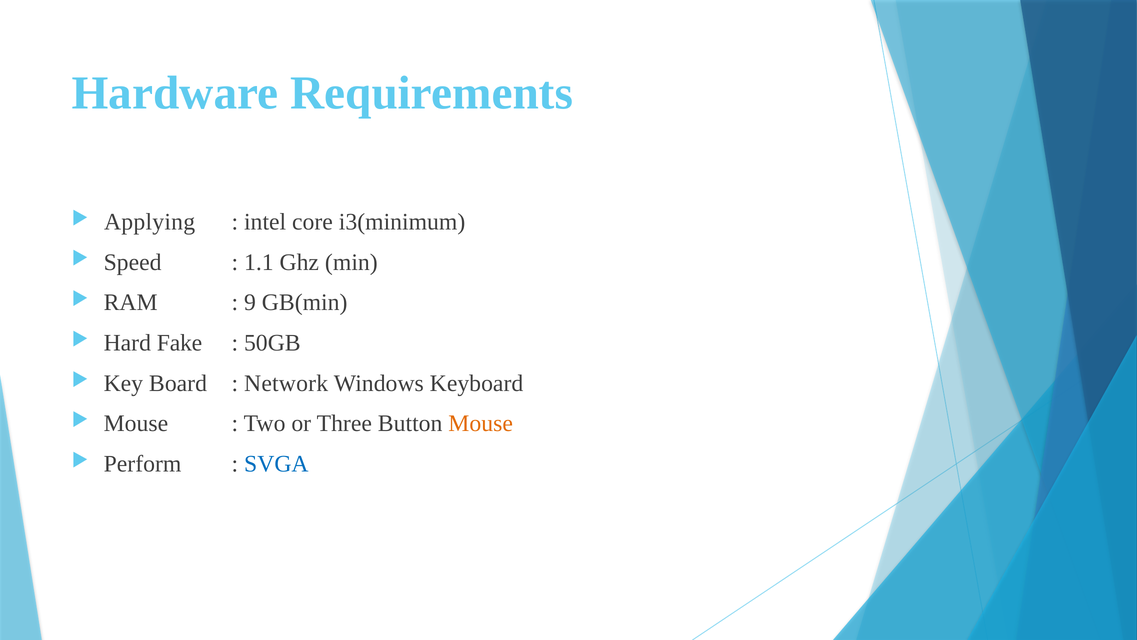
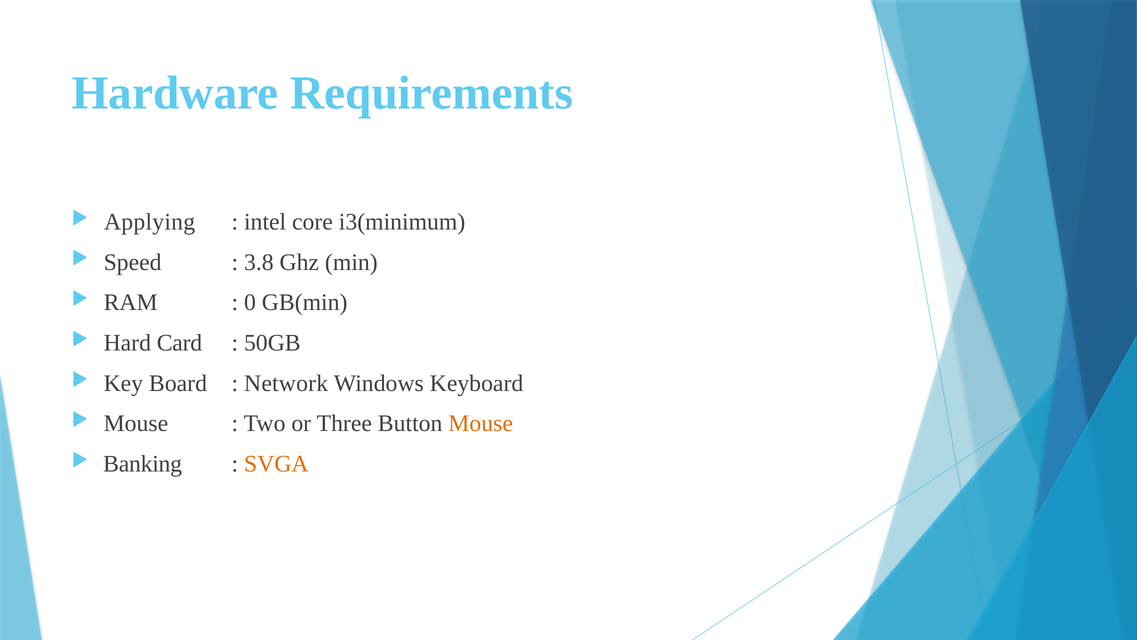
1.1: 1.1 -> 3.8
9: 9 -> 0
Fake: Fake -> Card
Perform: Perform -> Banking
SVGA colour: blue -> orange
